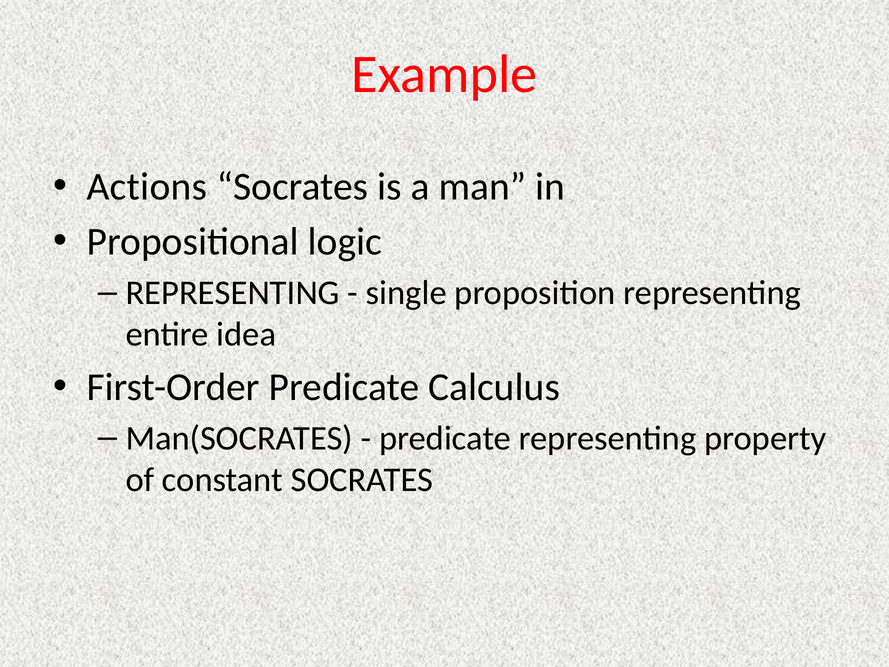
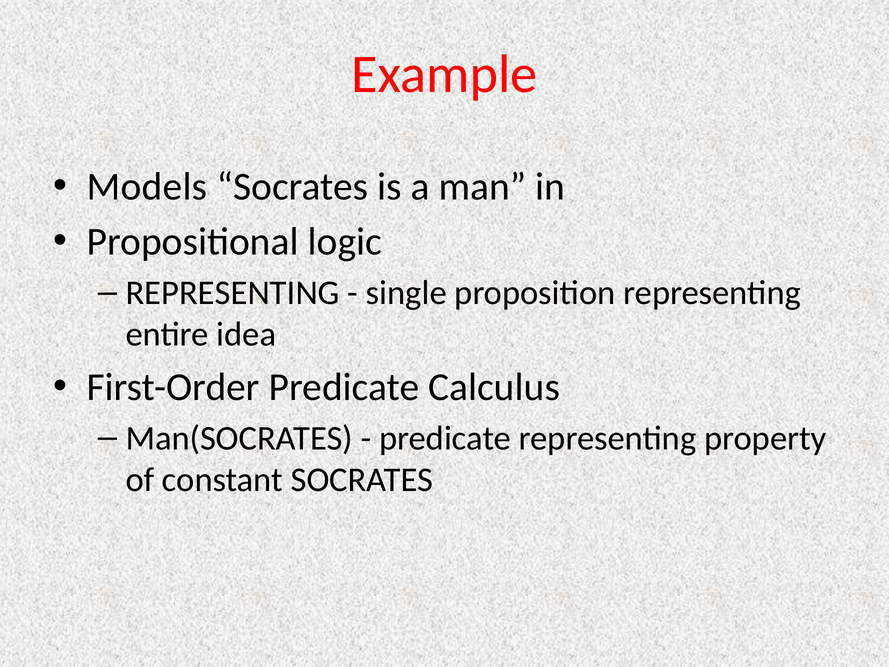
Actions: Actions -> Models
